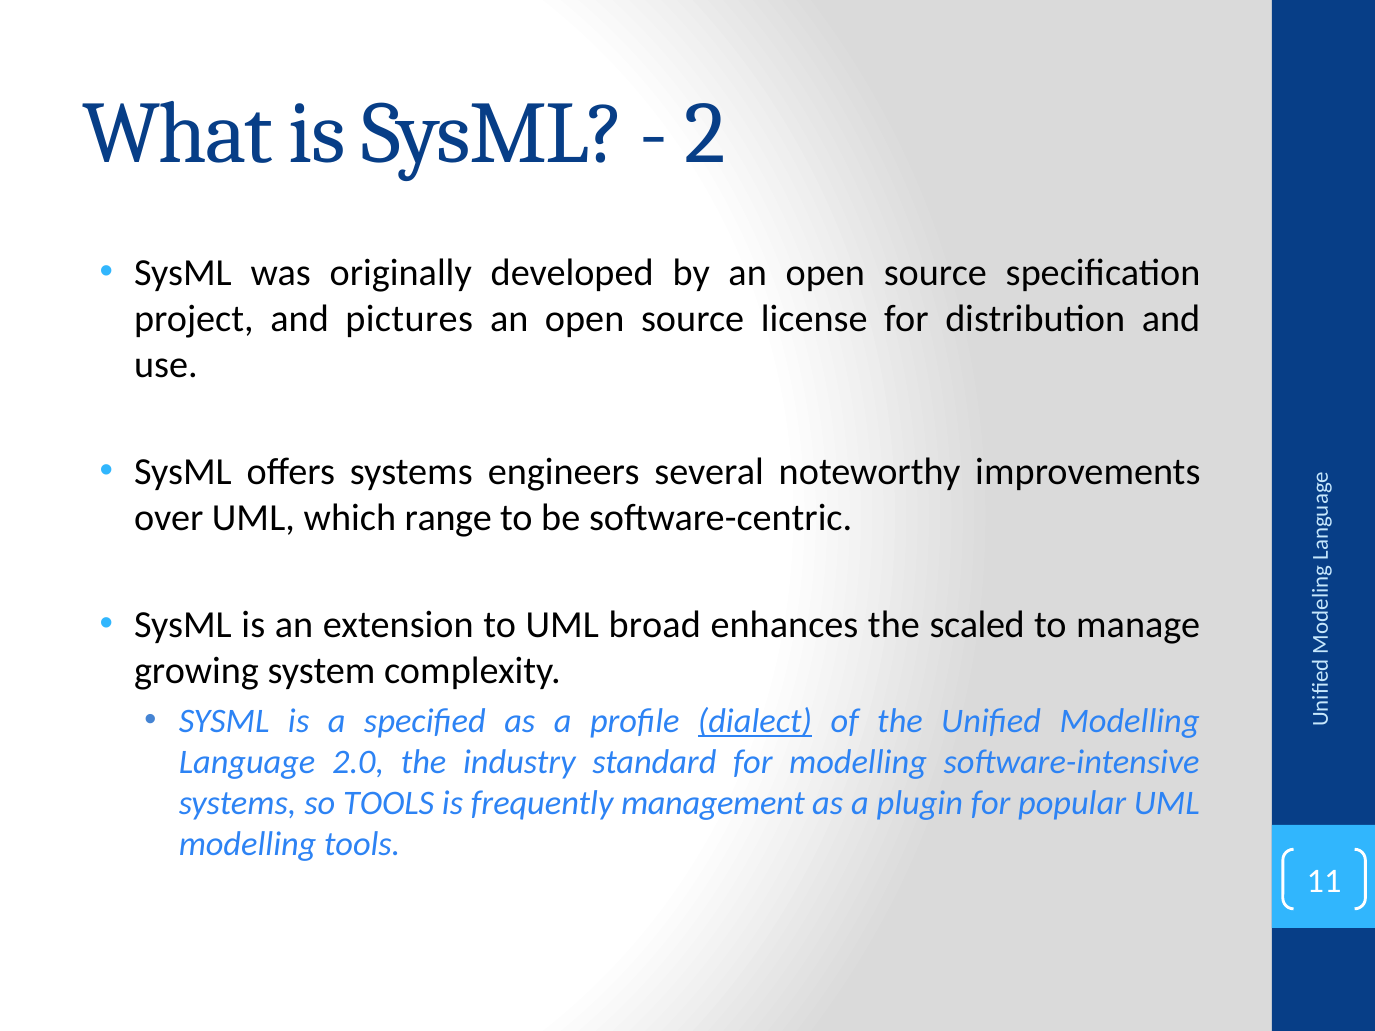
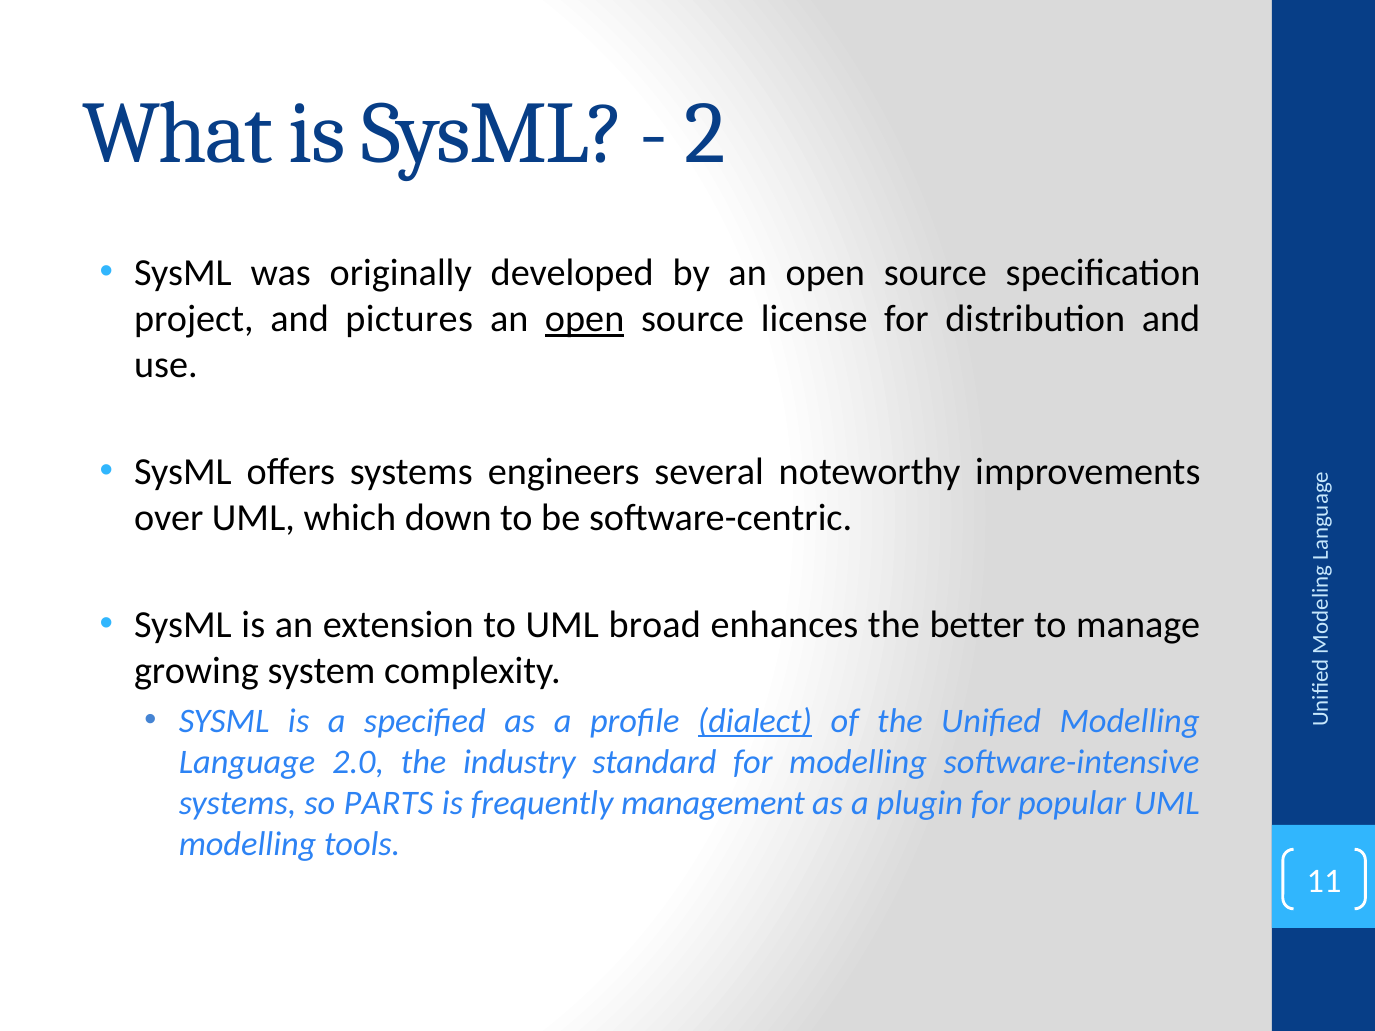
open at (585, 319) underline: none -> present
range: range -> down
scaled: scaled -> better
so TOOLS: TOOLS -> PARTS
